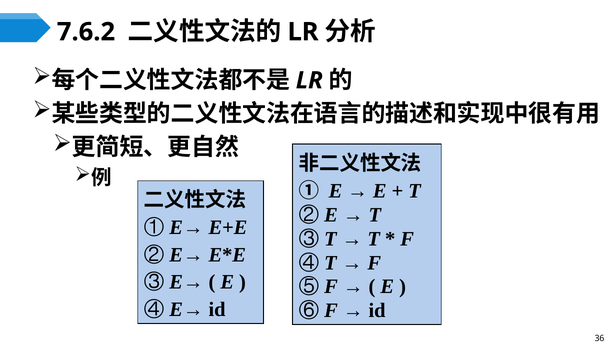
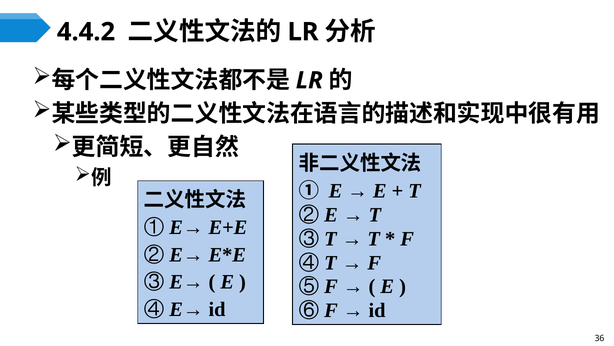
7.6.2: 7.6.2 -> 4.4.2
